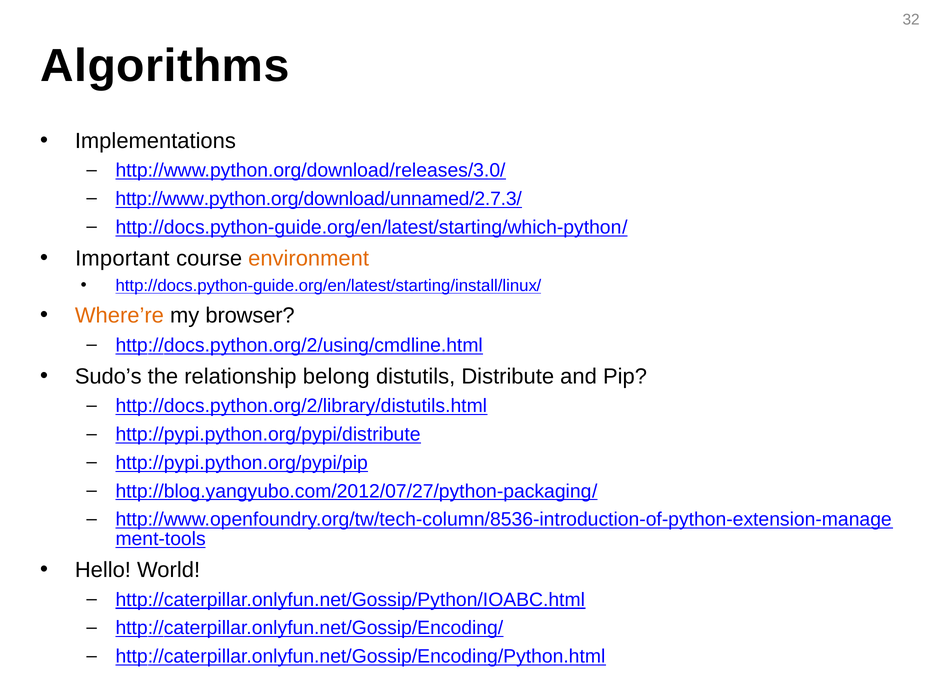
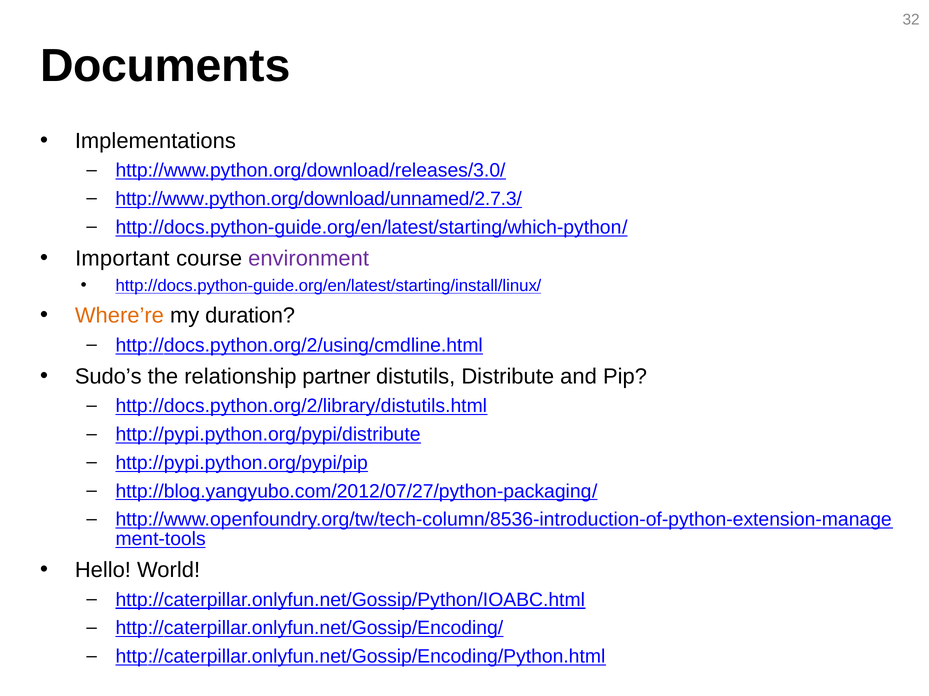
Algorithms: Algorithms -> Documents
environment colour: orange -> purple
browser: browser -> duration
belong: belong -> partner
